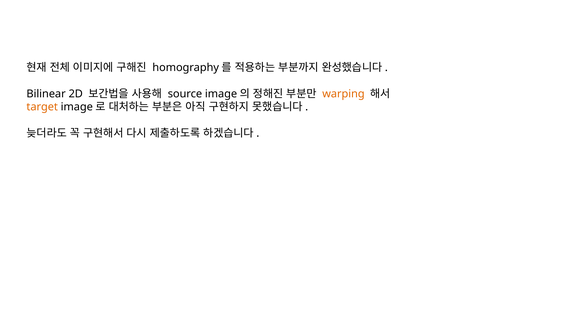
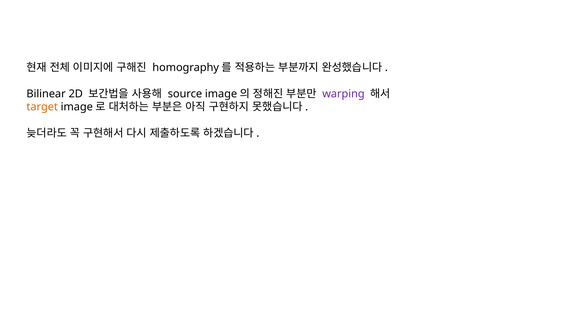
warping colour: orange -> purple
